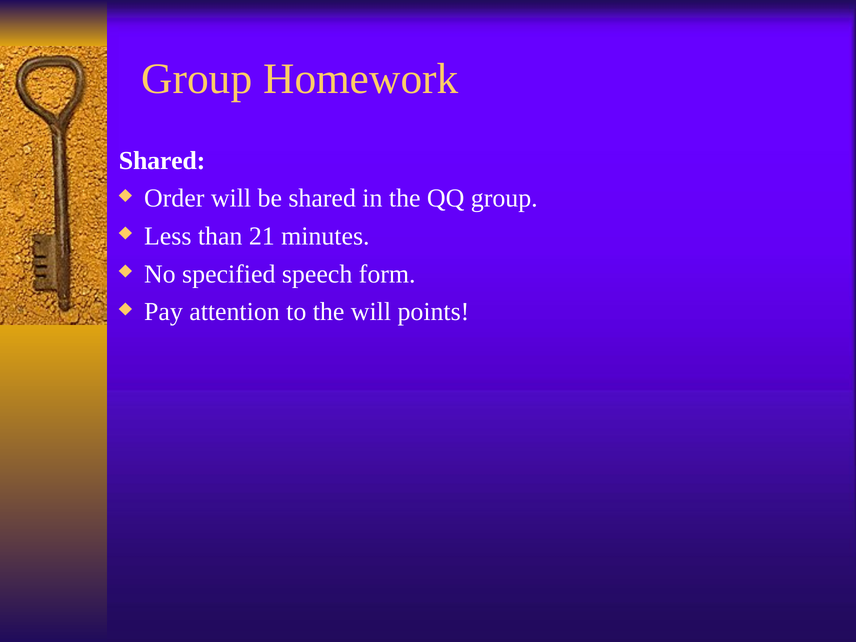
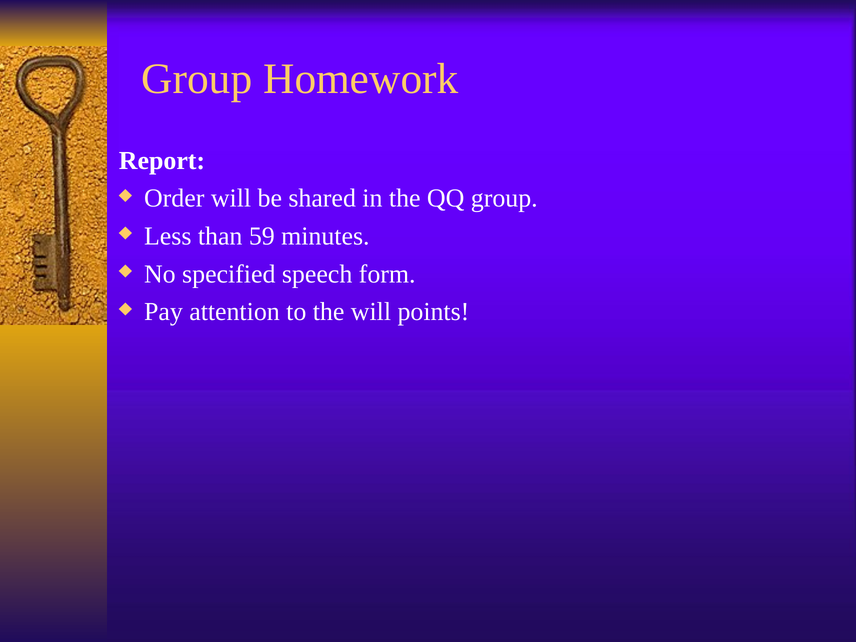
Shared at (162, 161): Shared -> Report
21: 21 -> 59
